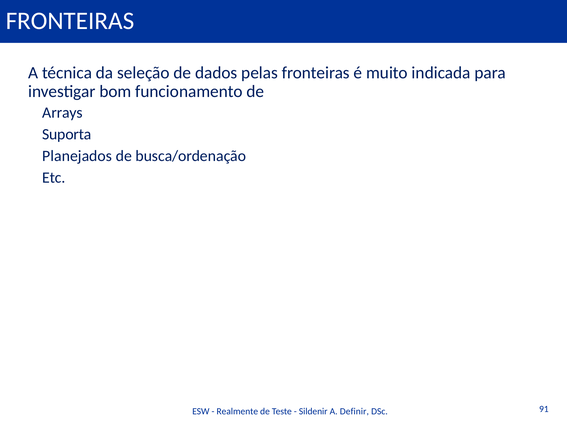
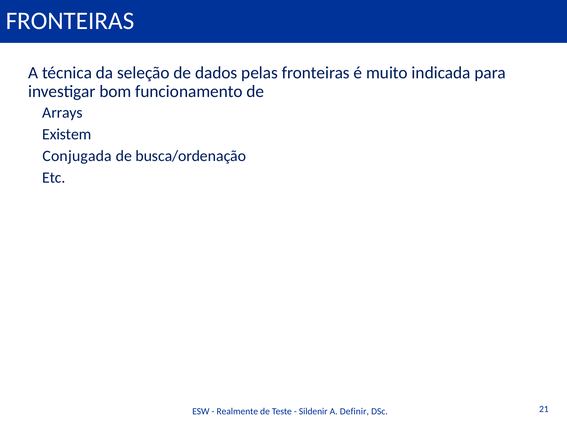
Suporta: Suporta -> Existem
Planejados: Planejados -> Conjugada
91: 91 -> 21
